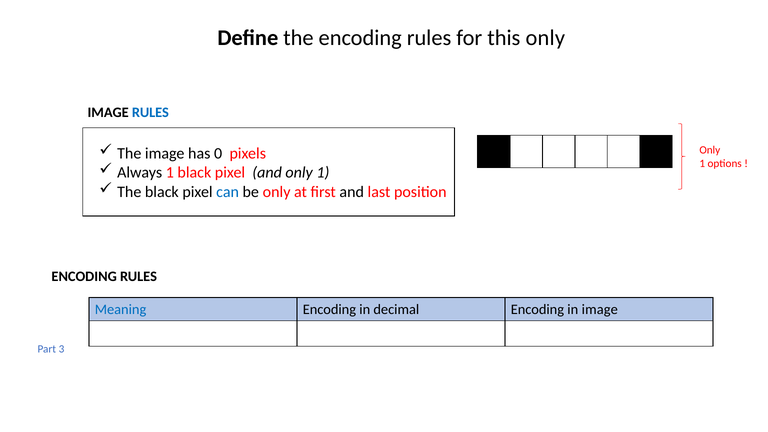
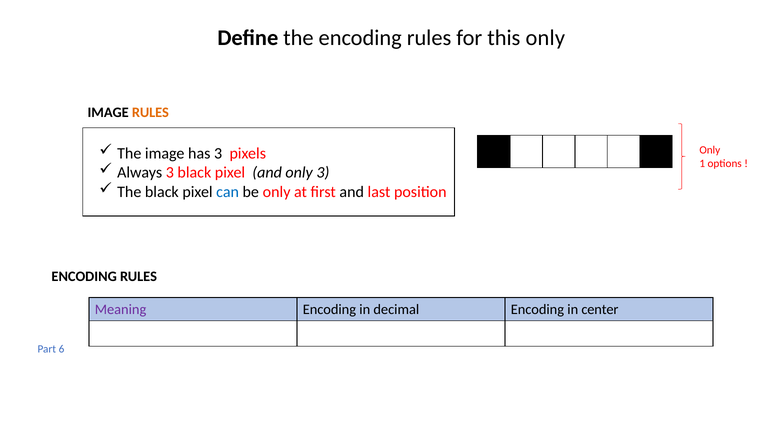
RULES at (150, 113) colour: blue -> orange
has 0: 0 -> 3
Always 1: 1 -> 3
and only 1: 1 -> 3
Meaning colour: blue -> purple
in image: image -> center
3: 3 -> 6
